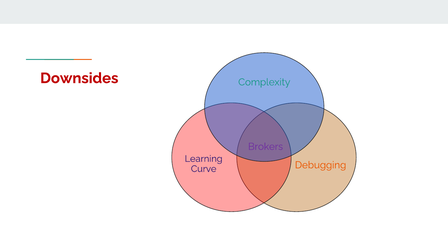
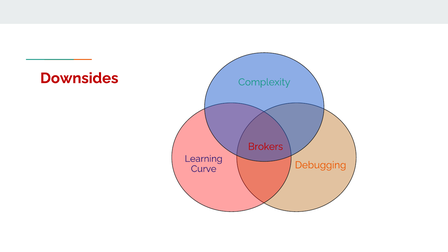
Brokers colour: purple -> red
